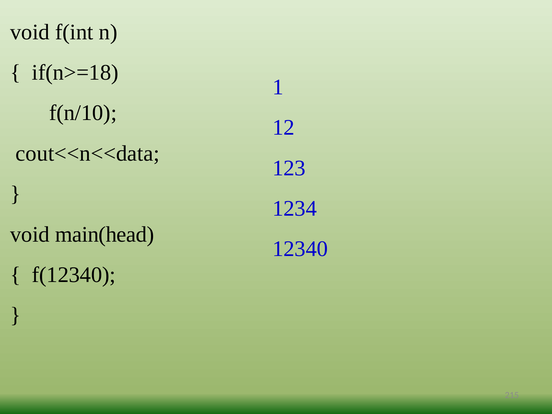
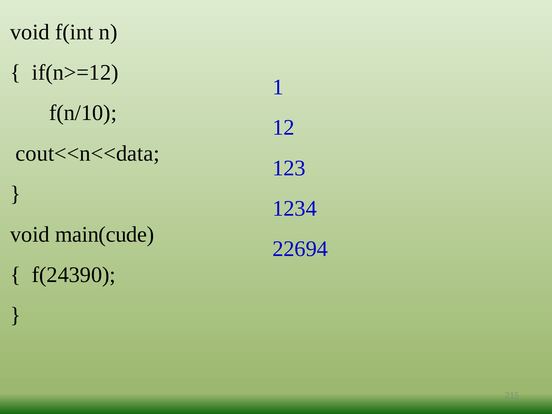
if(n>=18: if(n>=18 -> if(n>=12
main(head: main(head -> main(cude
12340: 12340 -> 22694
f(12340: f(12340 -> f(24390
